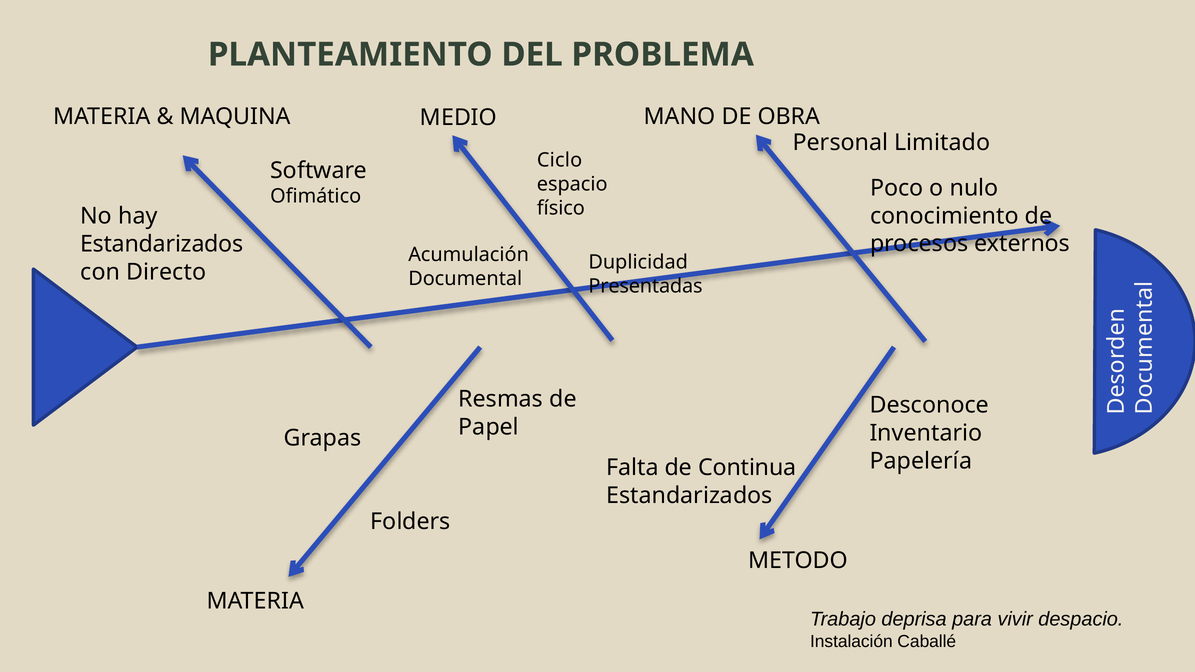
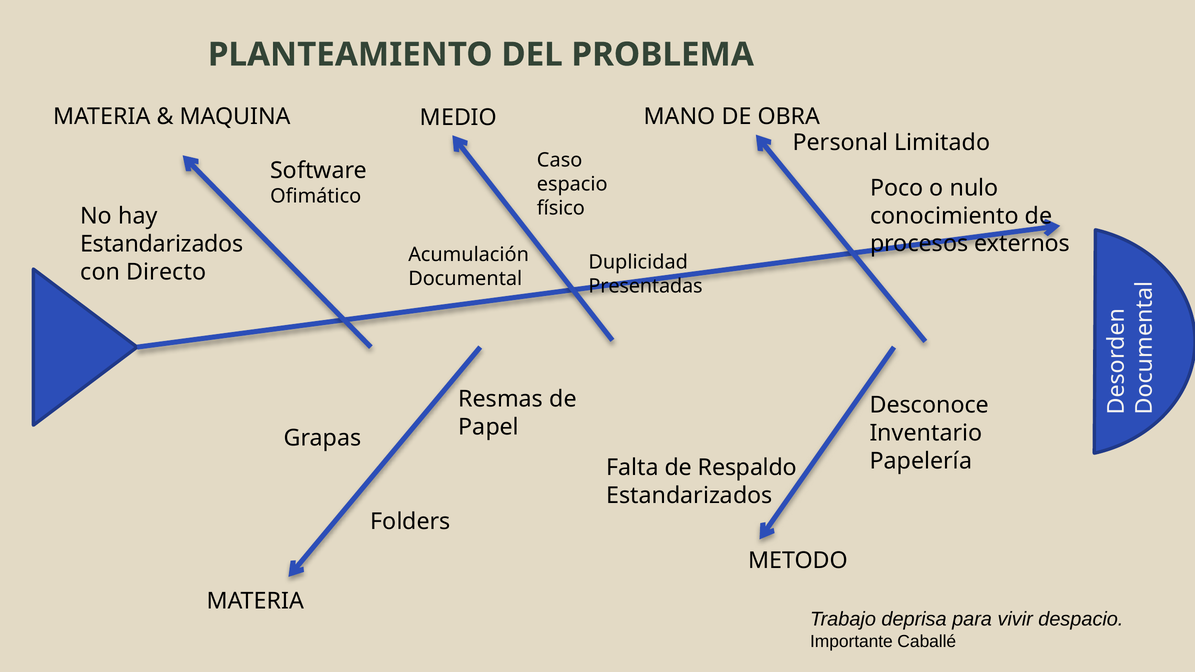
Ciclo: Ciclo -> Caso
Continua: Continua -> Respaldo
Instalación: Instalación -> Importante
